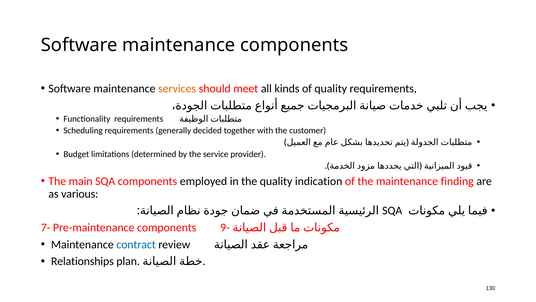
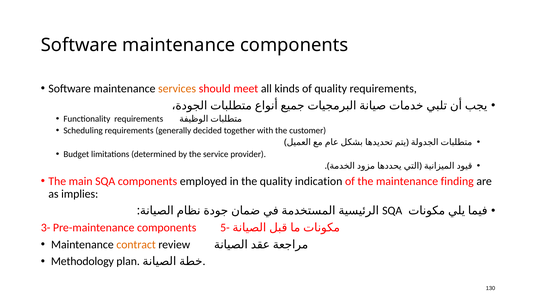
various: various -> implies
7-: 7- -> 3-
9-: 9- -> 5-
contract colour: blue -> orange
Relationships: Relationships -> Methodology
